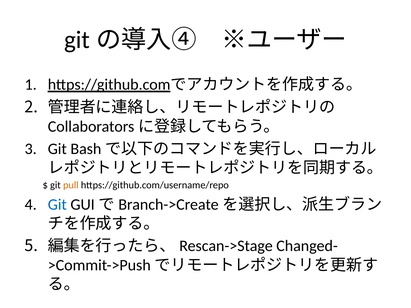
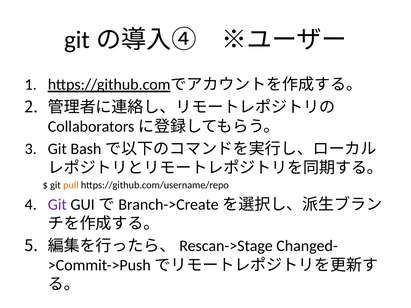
Git at (57, 205) colour: blue -> purple
